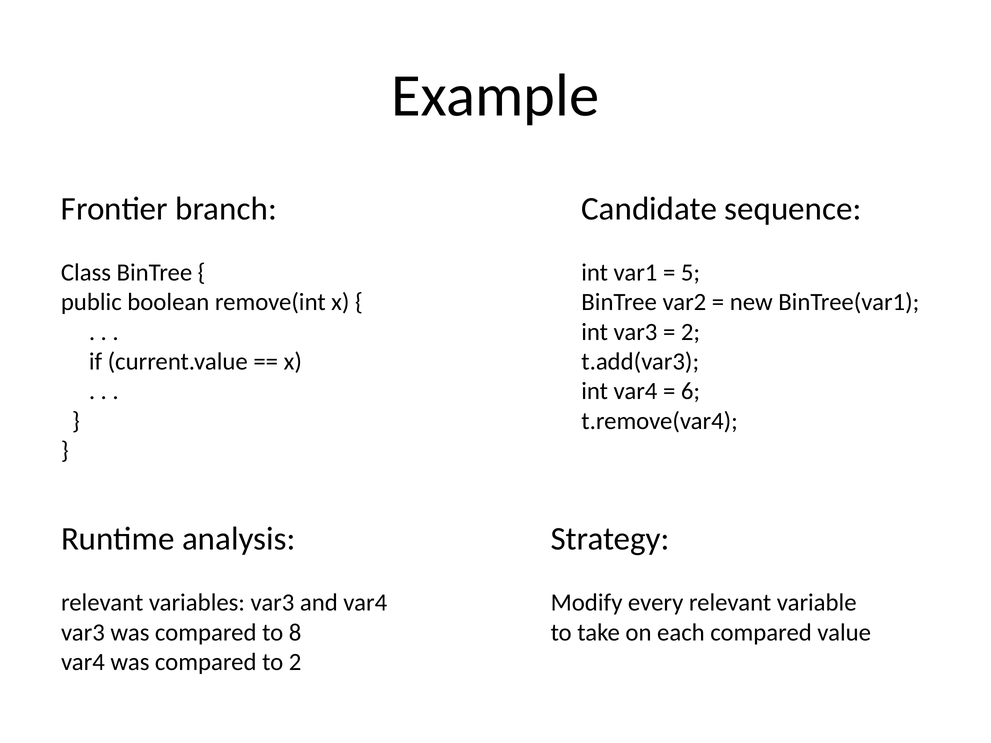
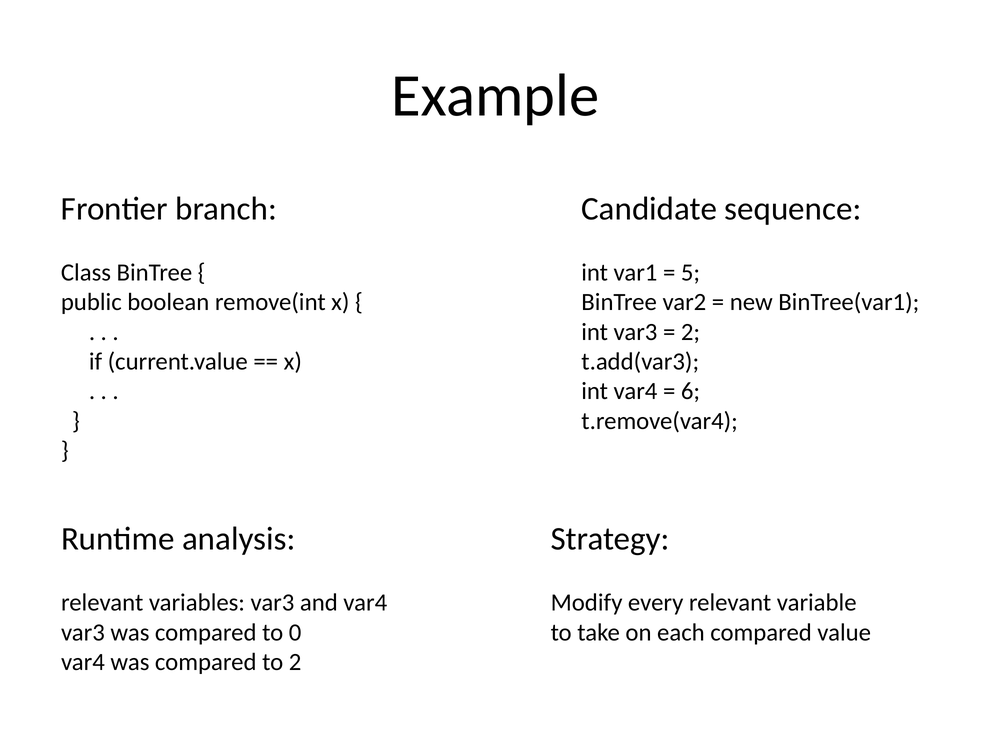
8: 8 -> 0
